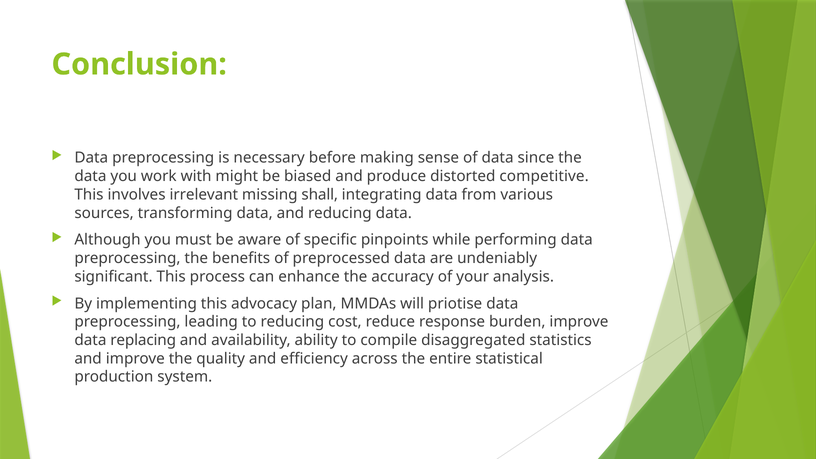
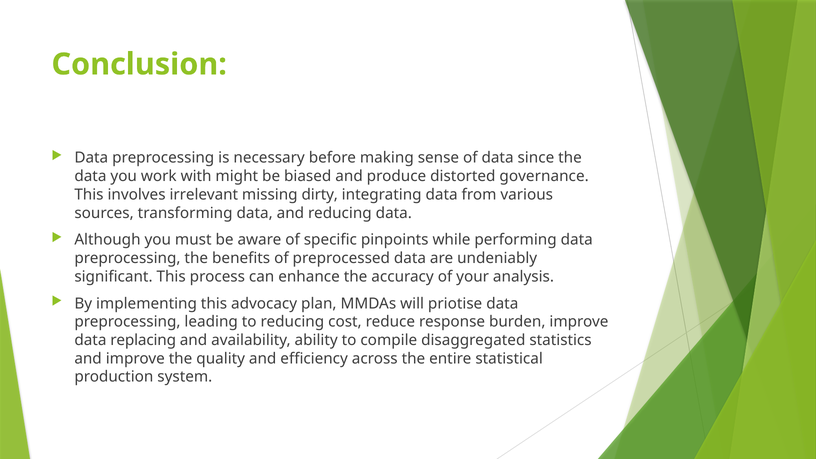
competitive: competitive -> governance
shall: shall -> dirty
